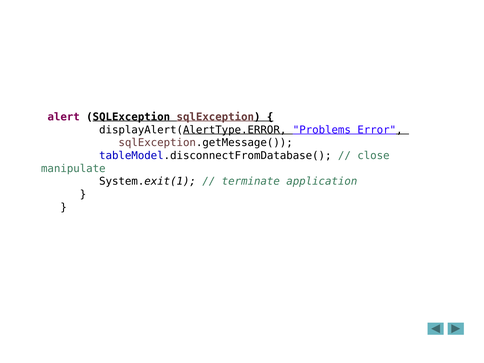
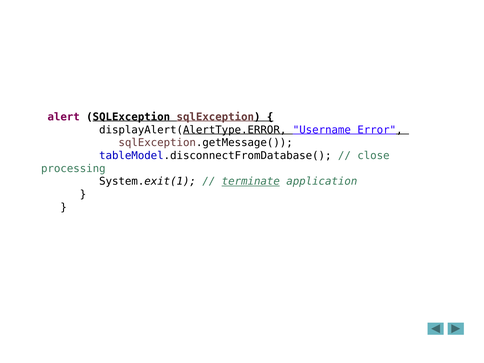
Problems: Problems -> Username
manipulate: manipulate -> processing
terminate underline: none -> present
